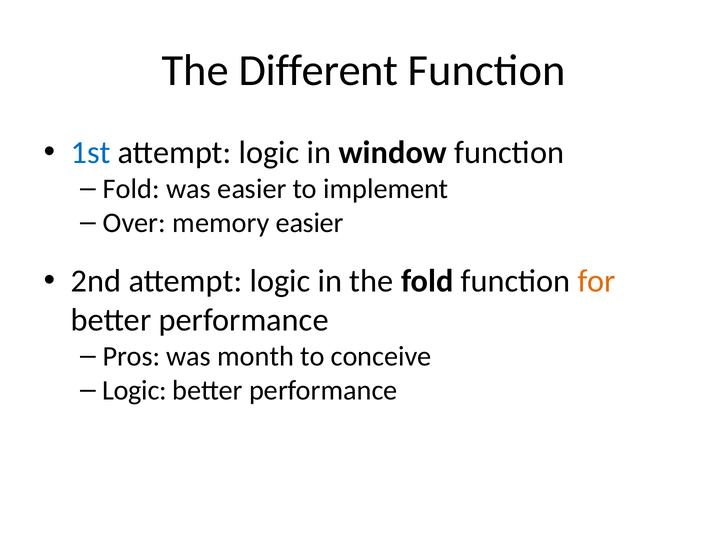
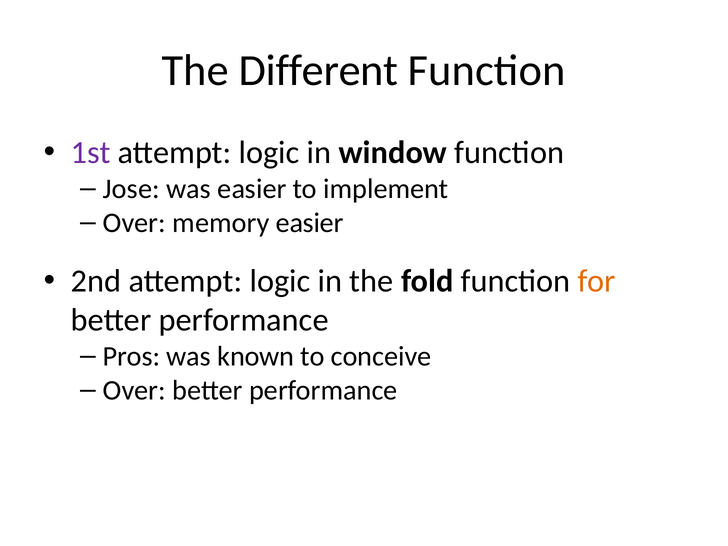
1st colour: blue -> purple
Fold at (131, 189): Fold -> Jose
month: month -> known
Logic at (135, 390): Logic -> Over
